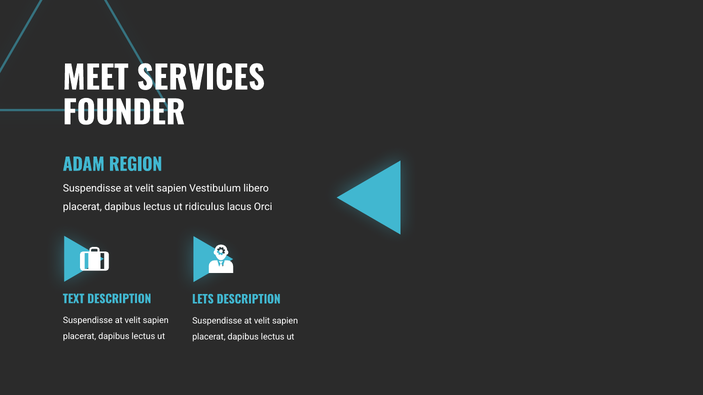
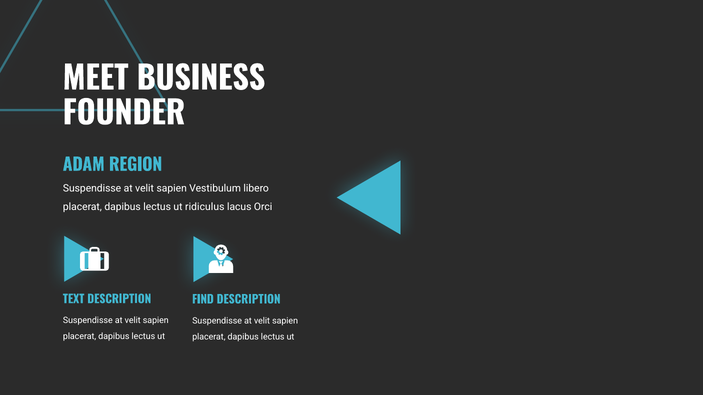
SERVICES: SERVICES -> BUSINESS
LETS: LETS -> FIND
